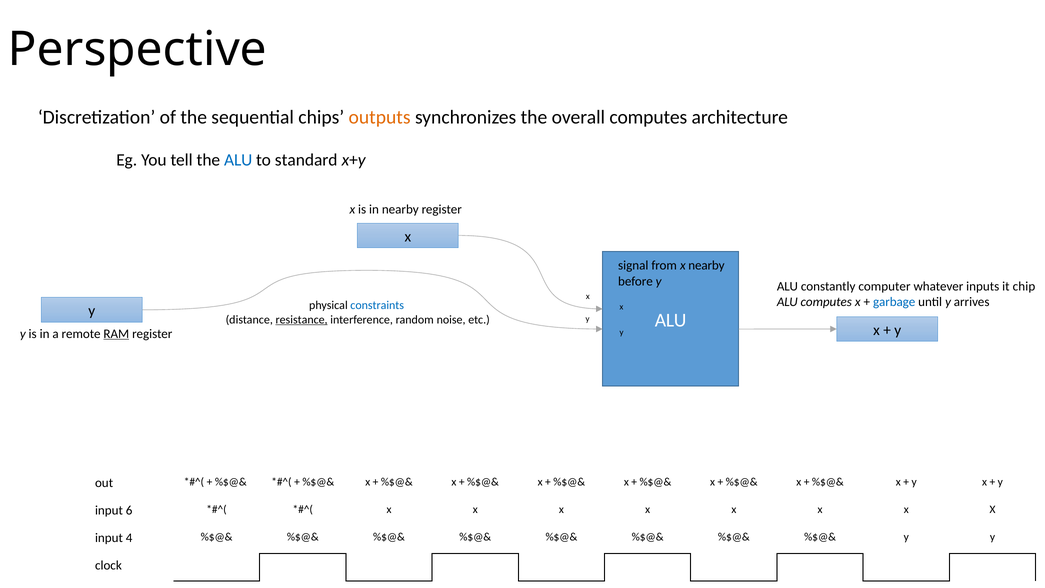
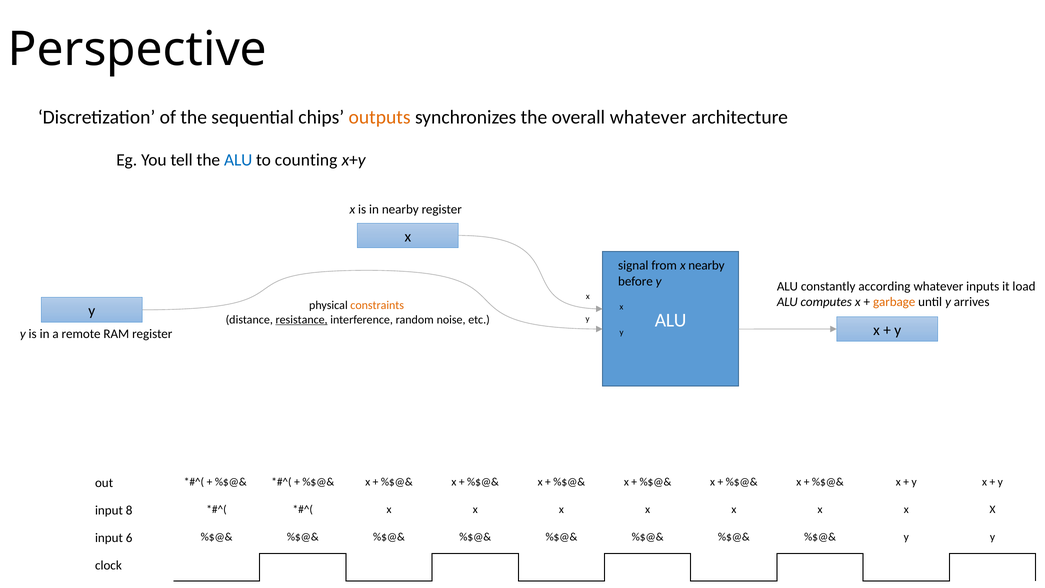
overall computes: computes -> whatever
standard: standard -> counting
constantly computer: computer -> according
chip: chip -> load
garbage colour: blue -> orange
constraints colour: blue -> orange
RAM underline: present -> none
6: 6 -> 8
4: 4 -> 6
